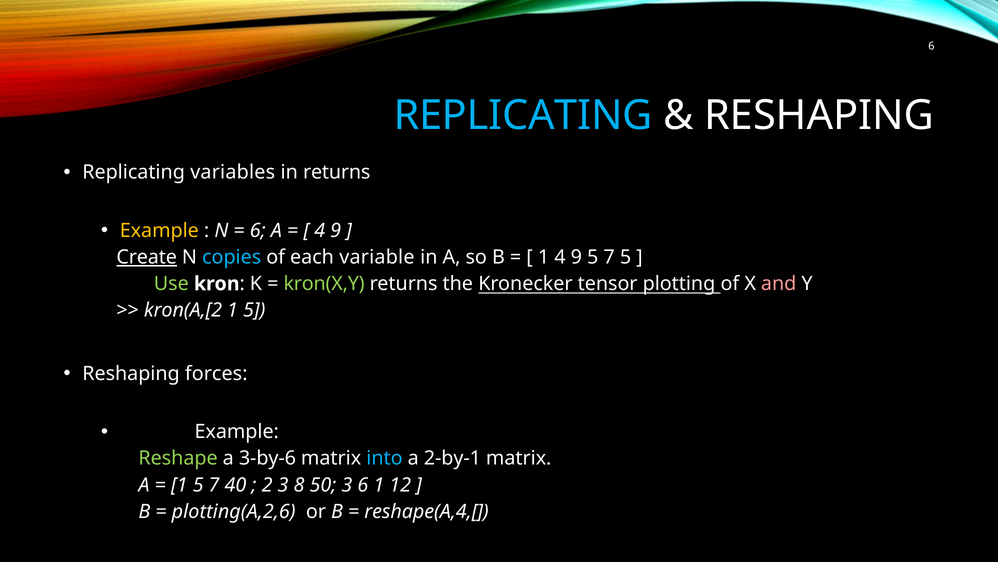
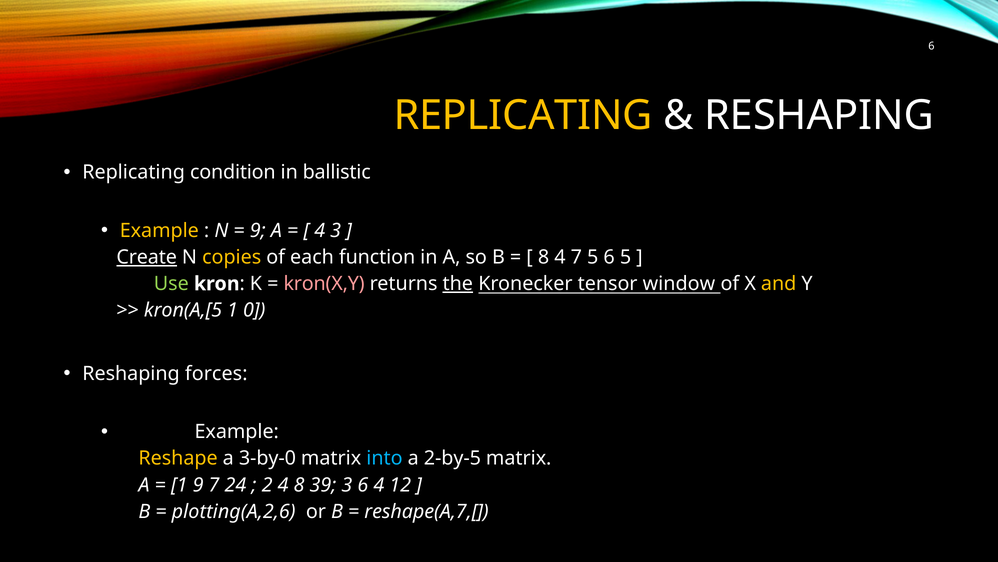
REPLICATING at (523, 115) colour: light blue -> yellow
variables: variables -> condition
in returns: returns -> ballistic
6 at (258, 230): 6 -> 9
9 at (336, 230): 9 -> 3
copies colour: light blue -> yellow
variable: variable -> function
1 at (544, 257): 1 -> 8
9 at (576, 257): 9 -> 7
7 at (609, 257): 7 -> 6
kron(X,Y colour: light green -> pink
the underline: none -> present
plotting: plotting -> window
and colour: pink -> yellow
kron(A,[2: kron(A,[2 -> kron(A,[5
5 at (254, 310): 5 -> 0
Reshape colour: light green -> yellow
3-by-6: 3-by-6 -> 3-by-0
2-by-1: 2-by-1 -> 2-by-5
5 at (198, 484): 5 -> 9
40: 40 -> 24
2 3: 3 -> 4
50: 50 -> 39
6 1: 1 -> 4
reshape(A,4,[: reshape(A,4,[ -> reshape(A,7,[
